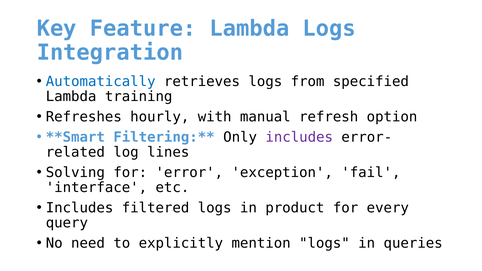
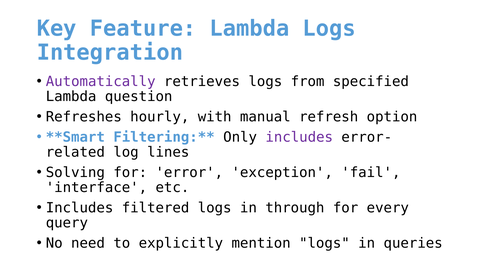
Automatically colour: blue -> purple
training: training -> question
product: product -> through
